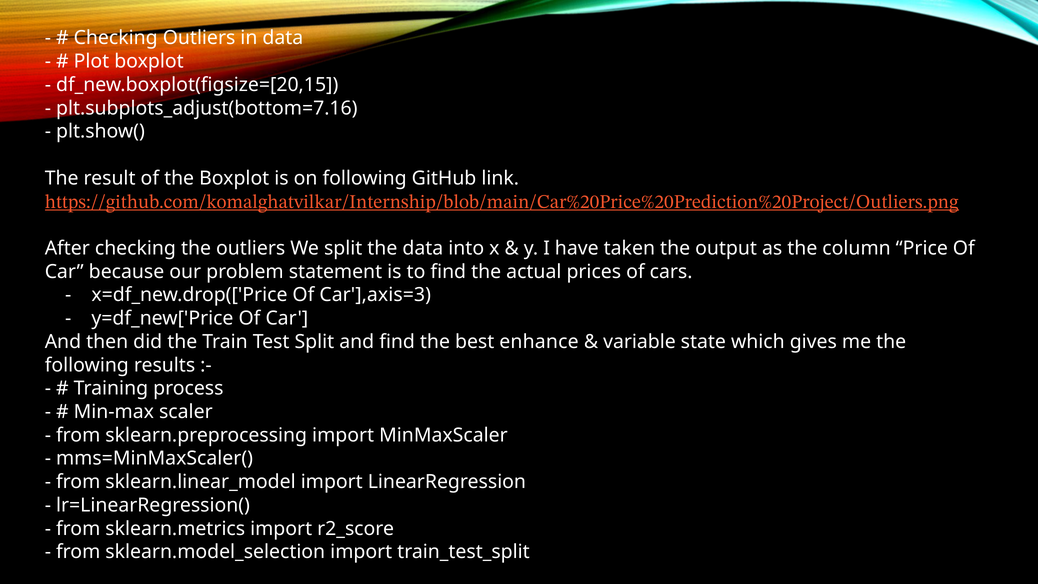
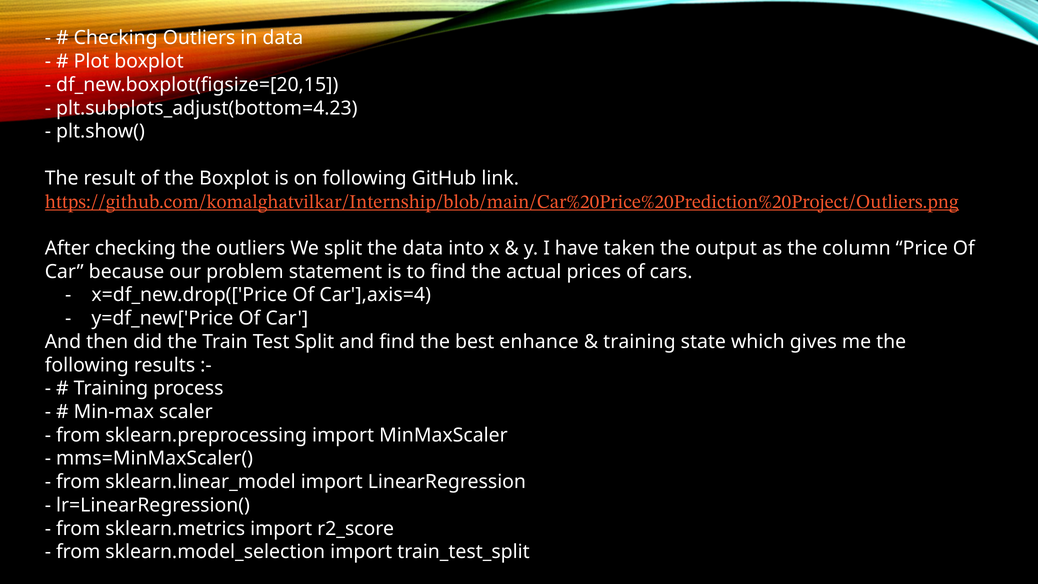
plt.subplots_adjust(bottom=7.16: plt.subplots_adjust(bottom=7.16 -> plt.subplots_adjust(bottom=4.23
Car'],axis=3: Car'],axis=3 -> Car'],axis=4
variable at (639, 342): variable -> training
